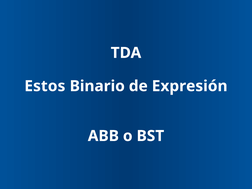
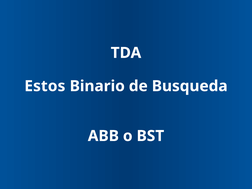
Expresión: Expresión -> Busqueda
